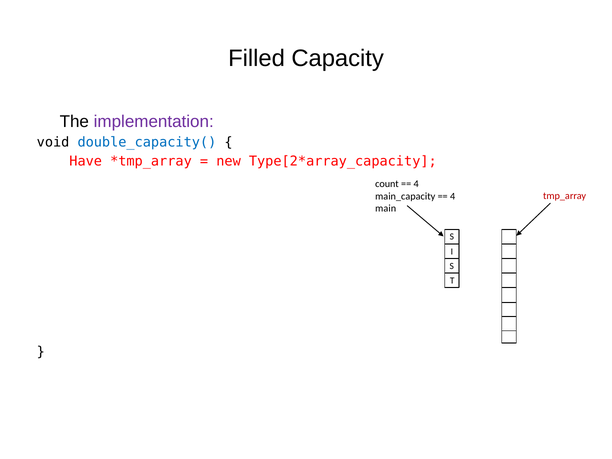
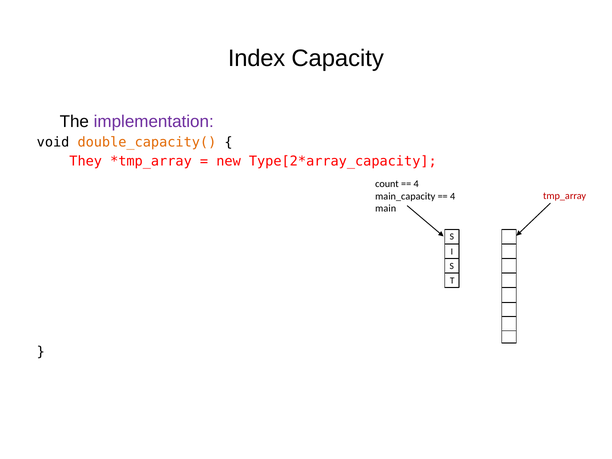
Filled: Filled -> Index
double_capacity( colour: blue -> orange
Have: Have -> They
